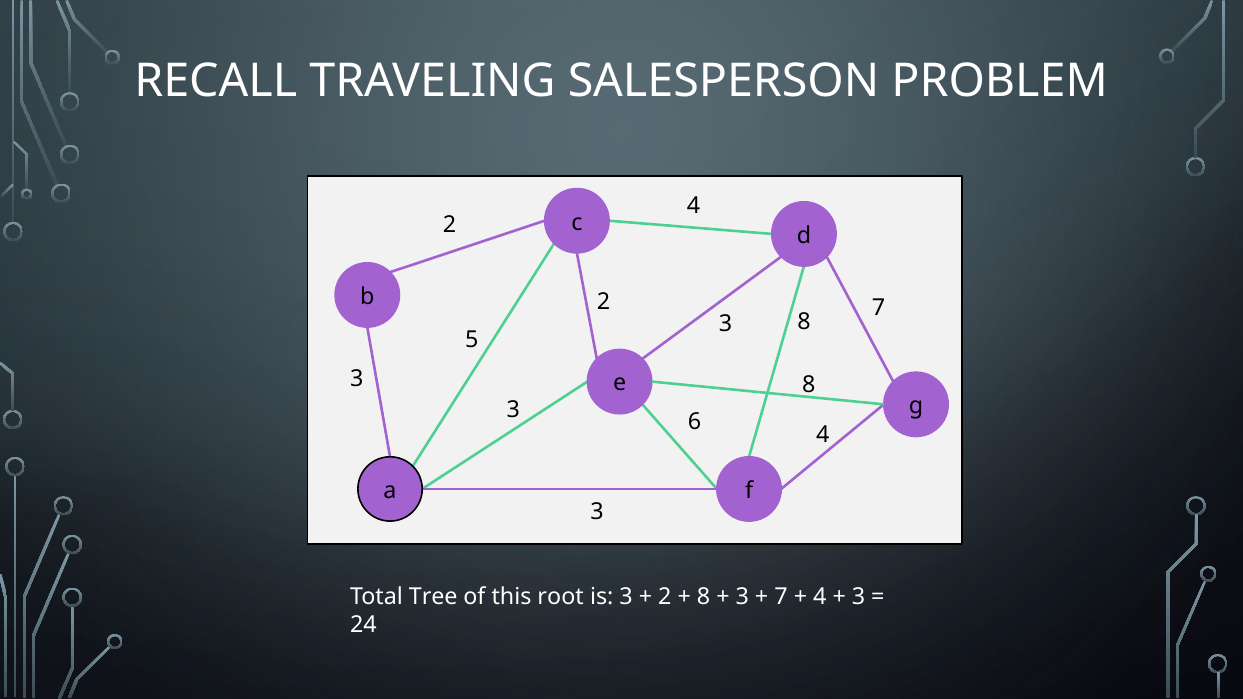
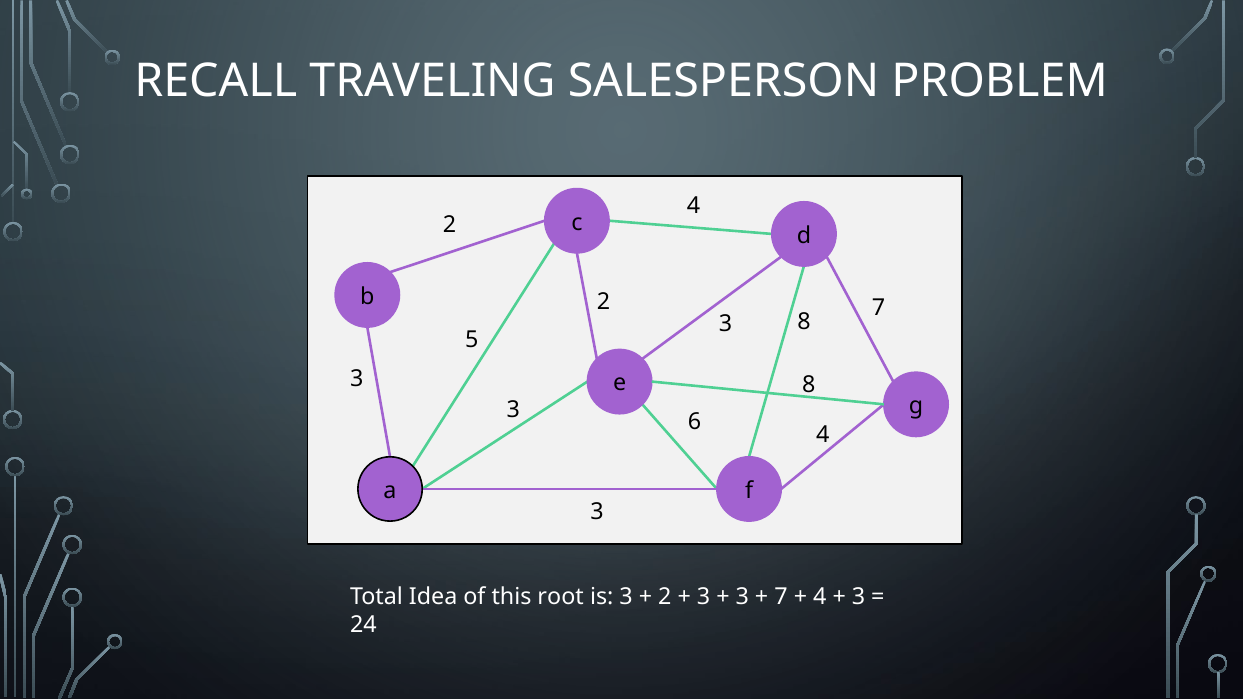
Tree: Tree -> Idea
8 at (704, 597): 8 -> 3
